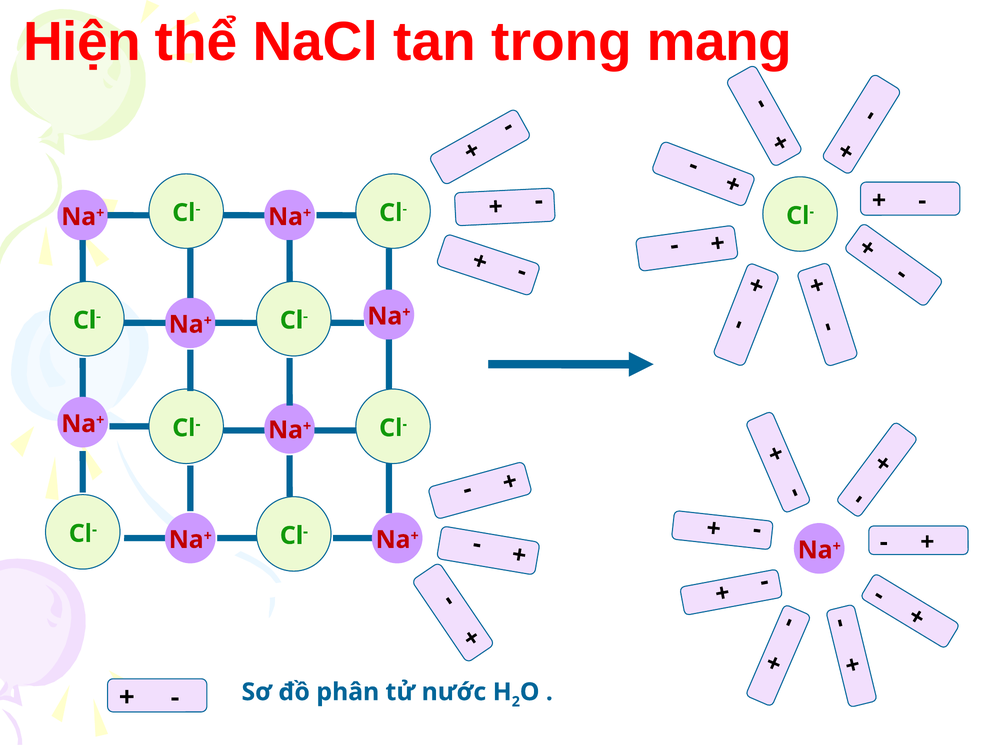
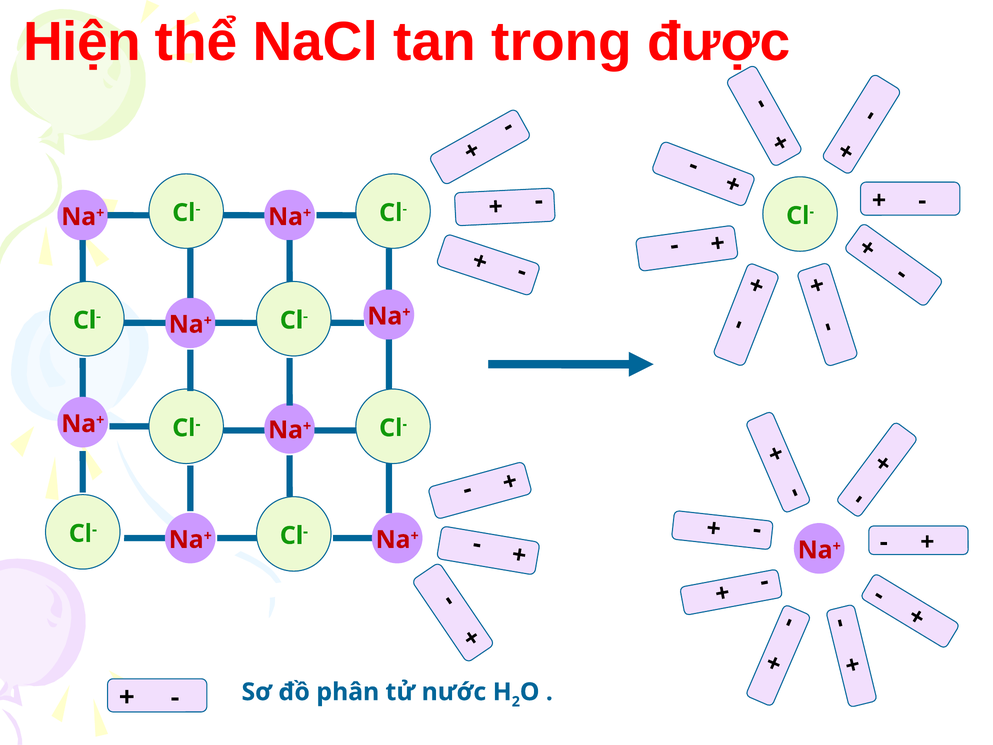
mang: mang -> được
